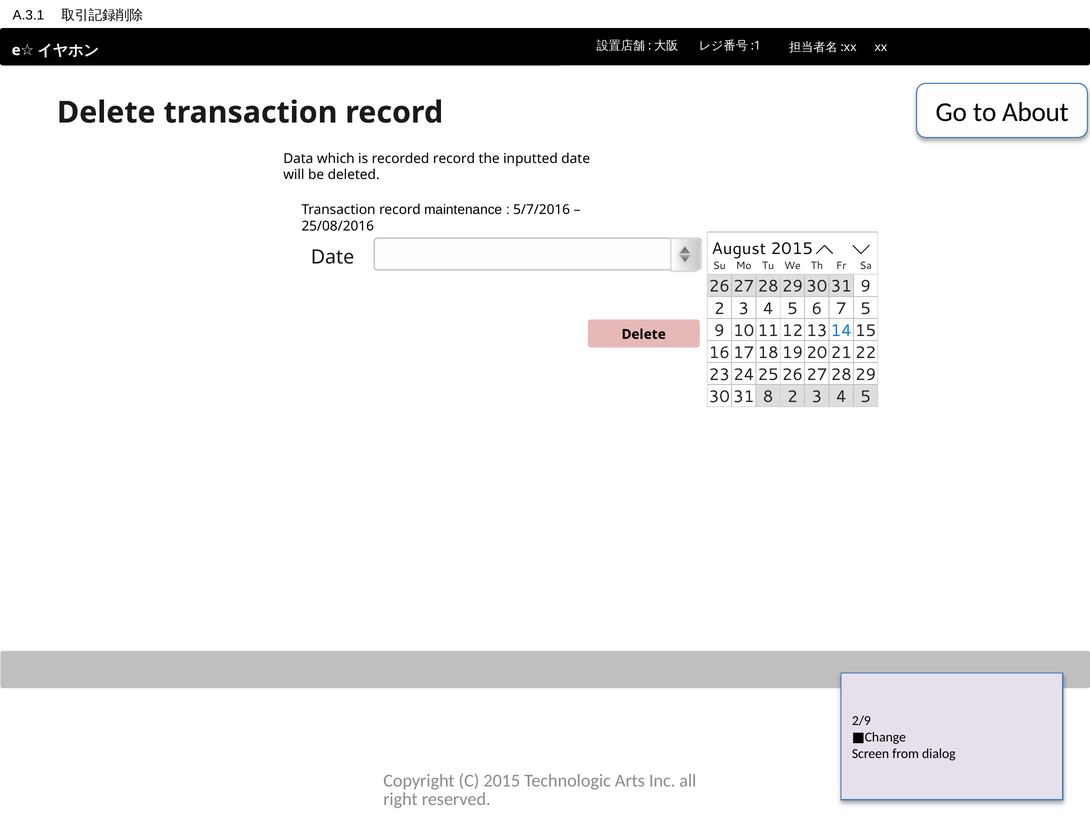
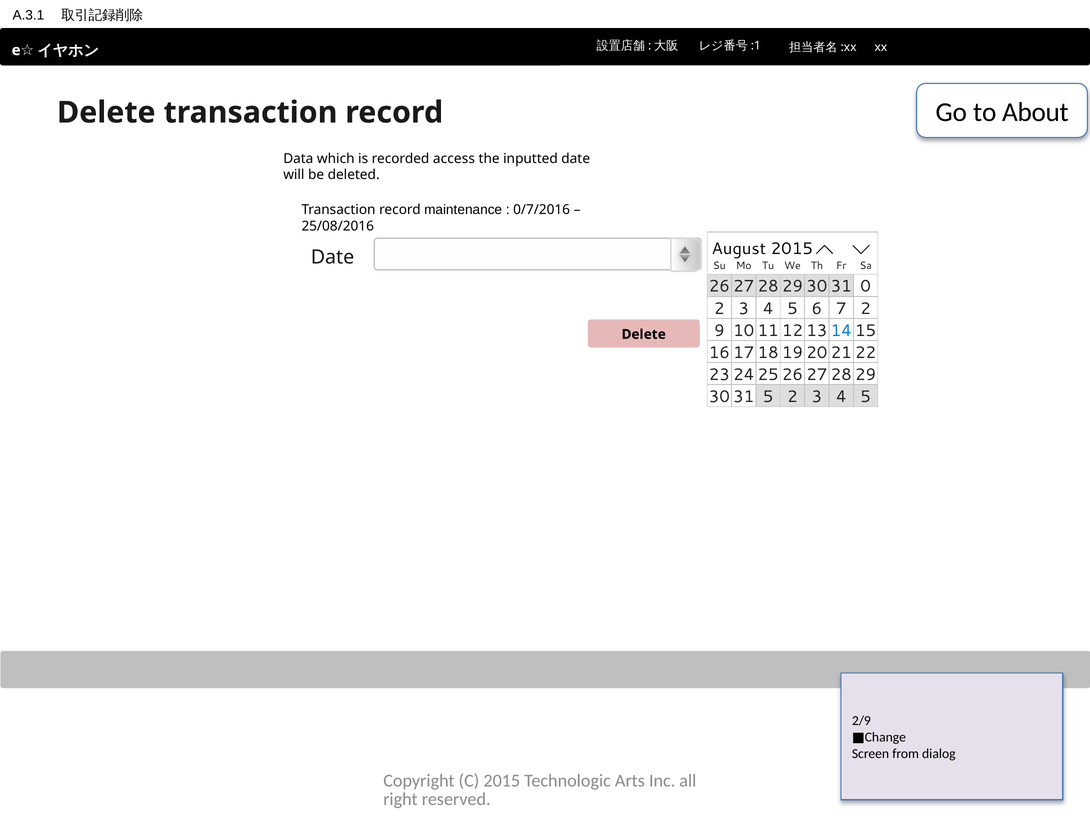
recorded record: record -> access
5/7/2016: 5/7/2016 -> 0/7/2016
9 at (866, 286): 9 -> 0
7 5: 5 -> 2
8 at (768, 397): 8 -> 5
